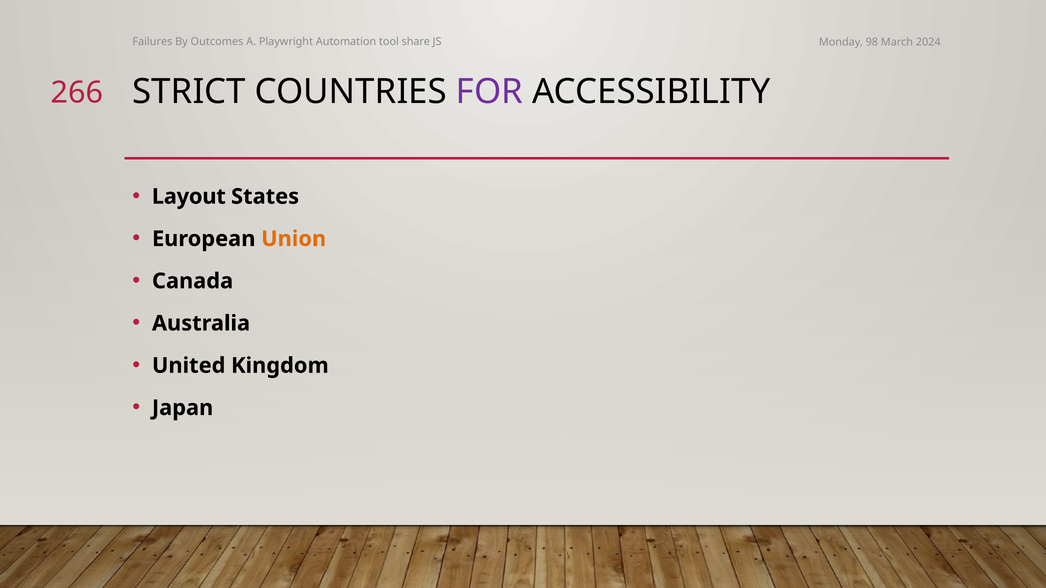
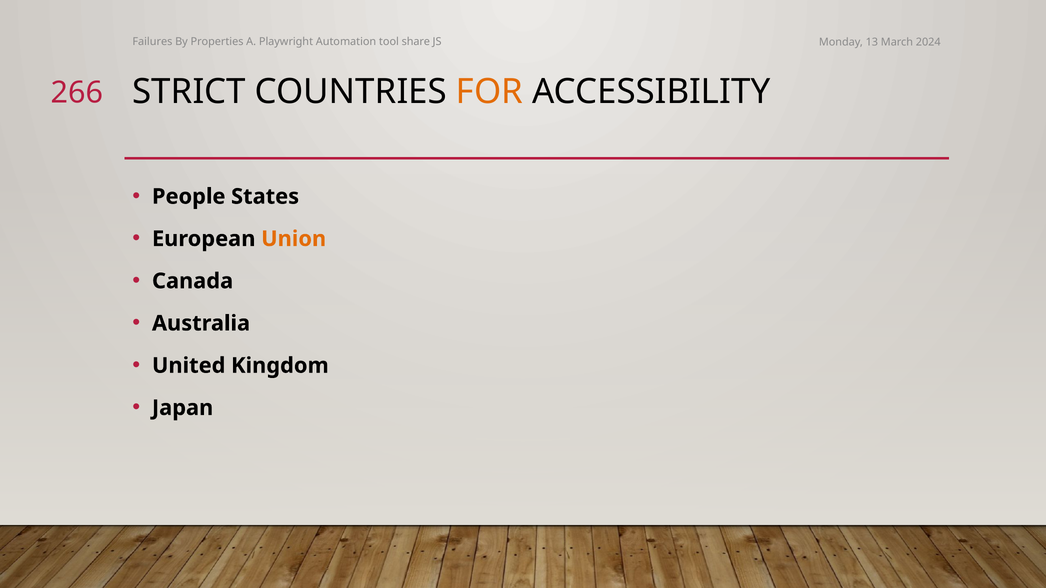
Outcomes: Outcomes -> Properties
98: 98 -> 13
FOR colour: purple -> orange
Layout: Layout -> People
